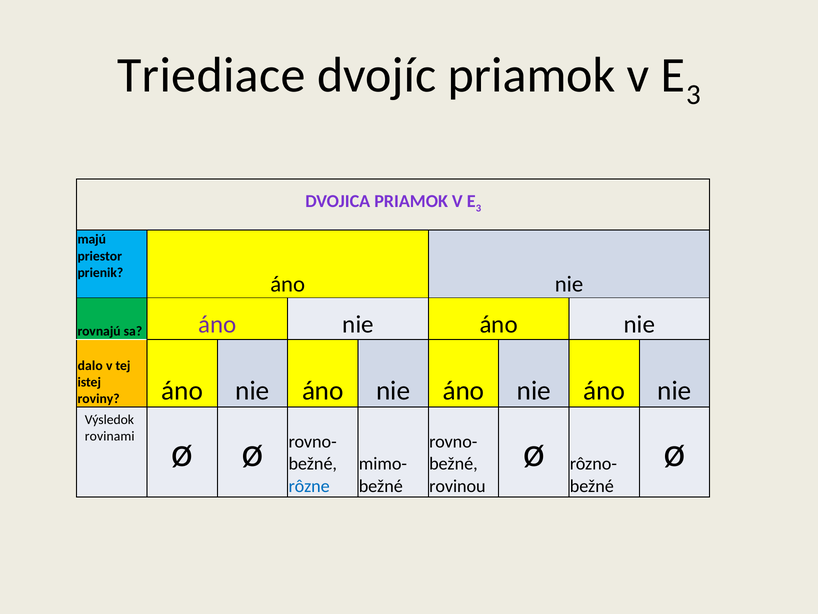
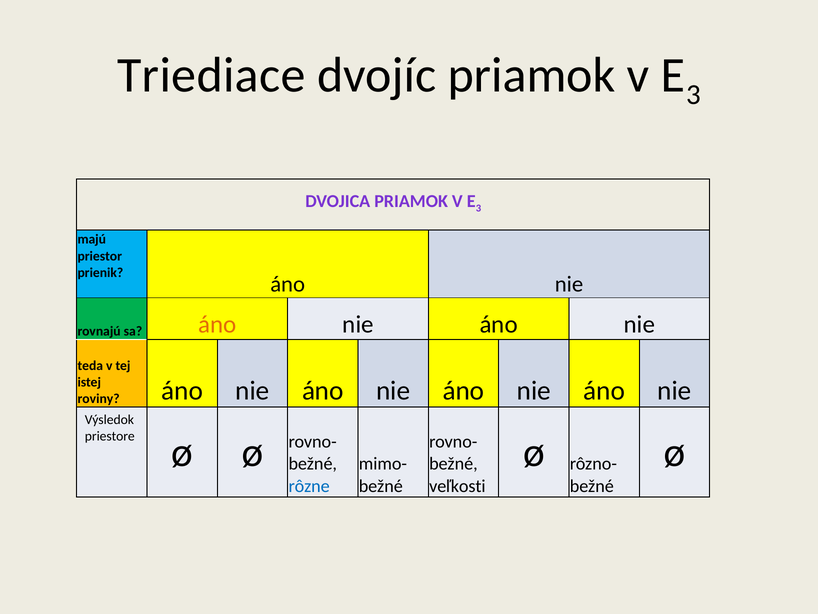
áno at (217, 324) colour: purple -> orange
dalo: dalo -> teda
rovinami: rovinami -> priestore
rovinou: rovinou -> veľkosti
